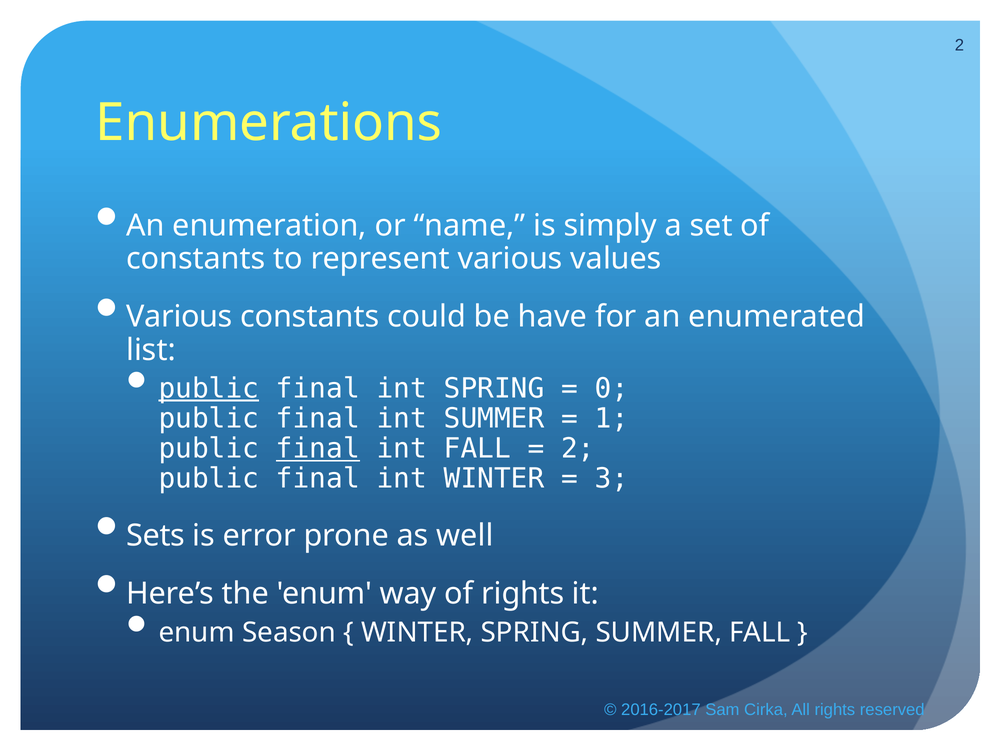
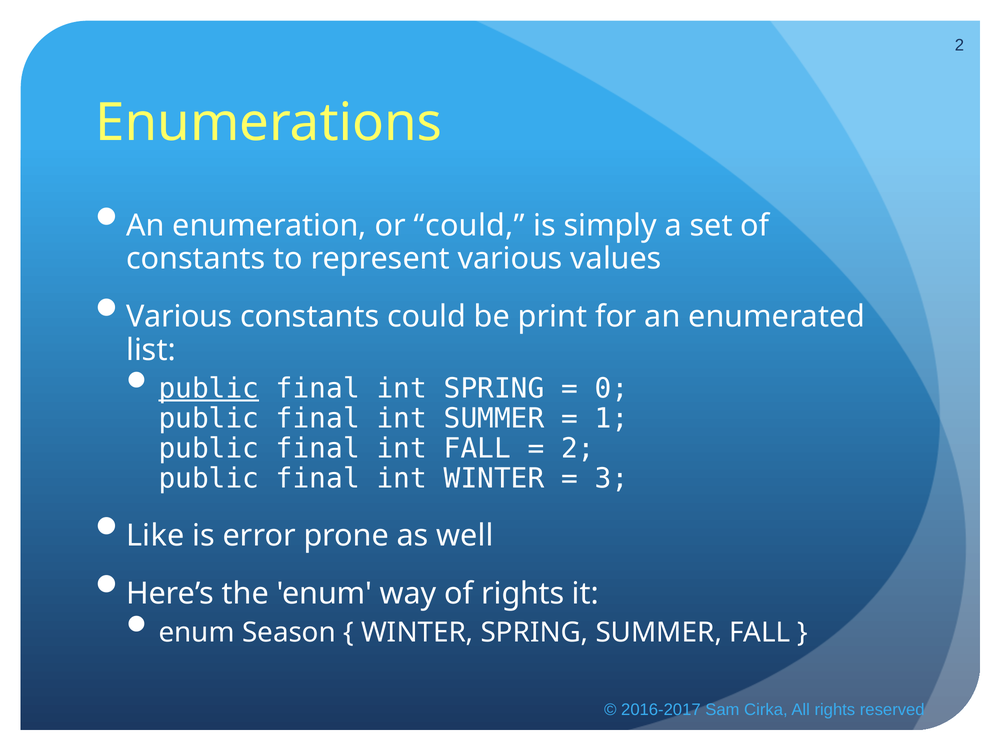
or name: name -> could
have: have -> print
final at (318, 449) underline: present -> none
Sets: Sets -> Like
